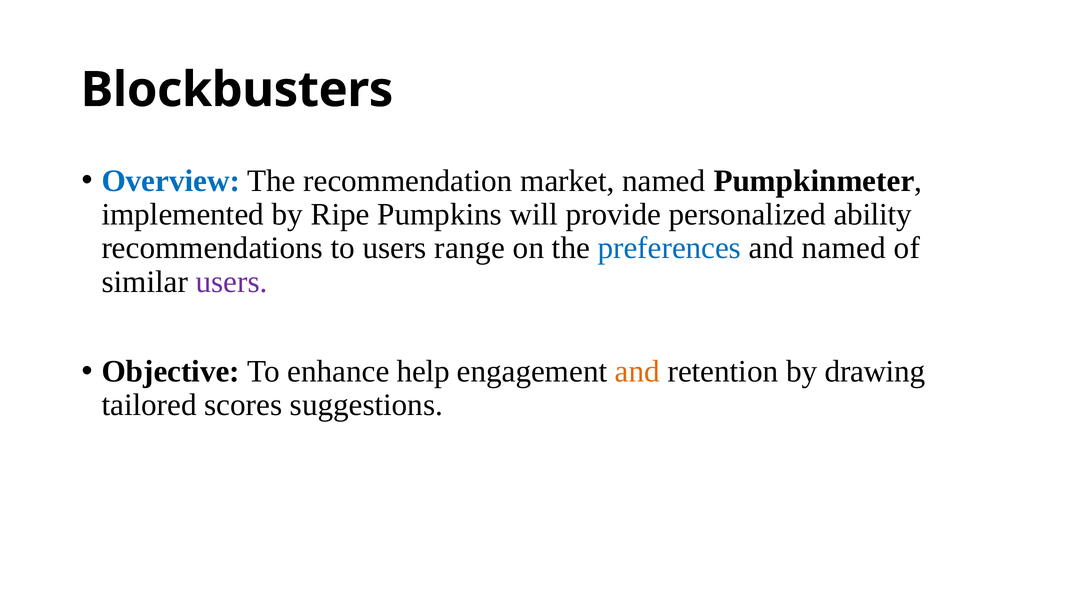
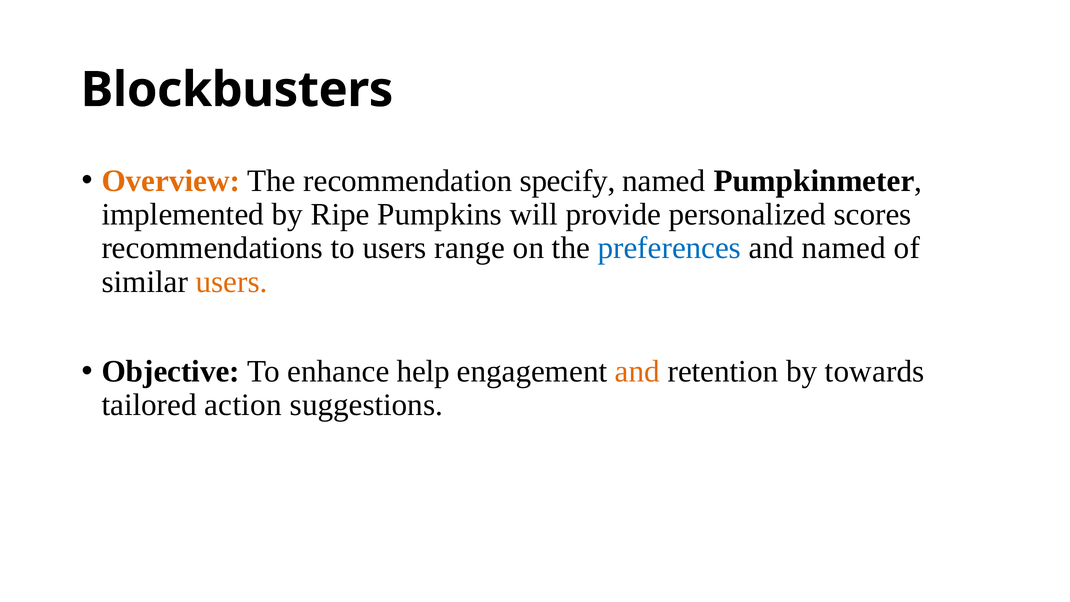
Overview colour: blue -> orange
market: market -> specify
ability: ability -> scores
users at (232, 282) colour: purple -> orange
drawing: drawing -> towards
scores: scores -> action
